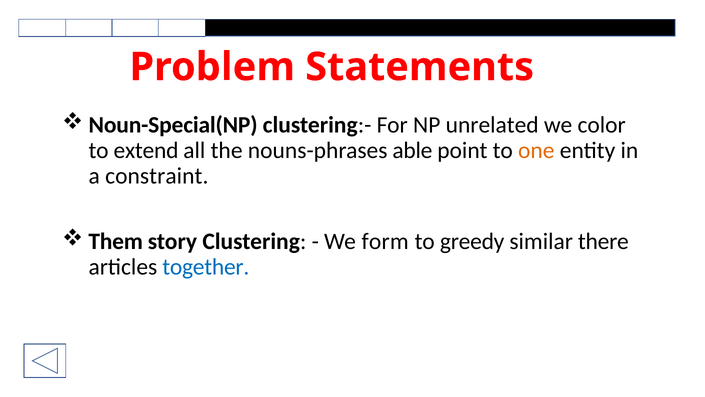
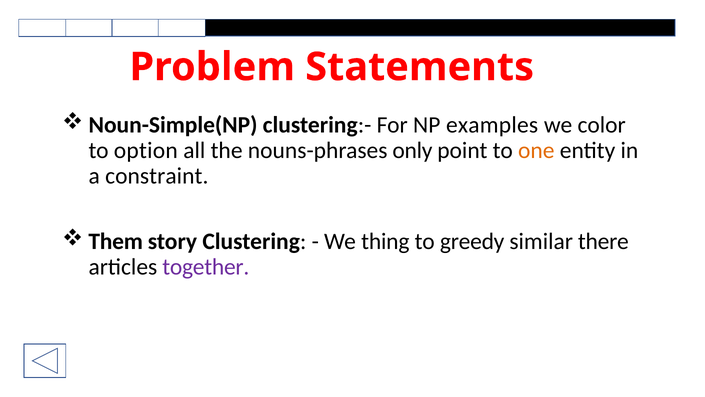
Noun-Special(NP: Noun-Special(NP -> Noun-Simple(NP
unrelated: unrelated -> examples
extend: extend -> option
able: able -> only
form: form -> thing
together colour: blue -> purple
